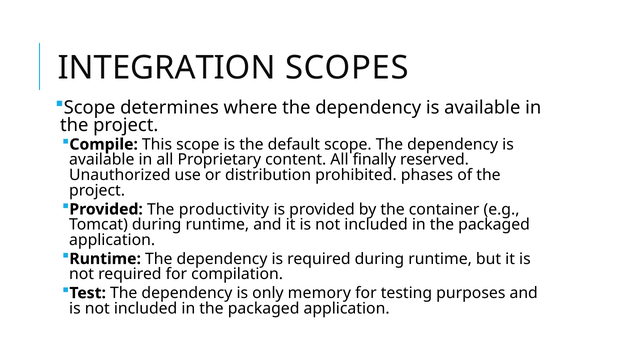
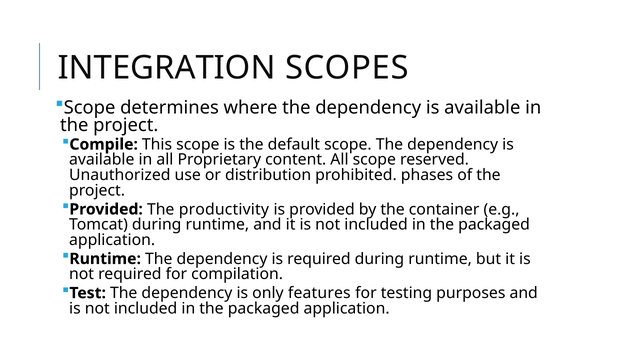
All finally: finally -> scope
memory: memory -> features
